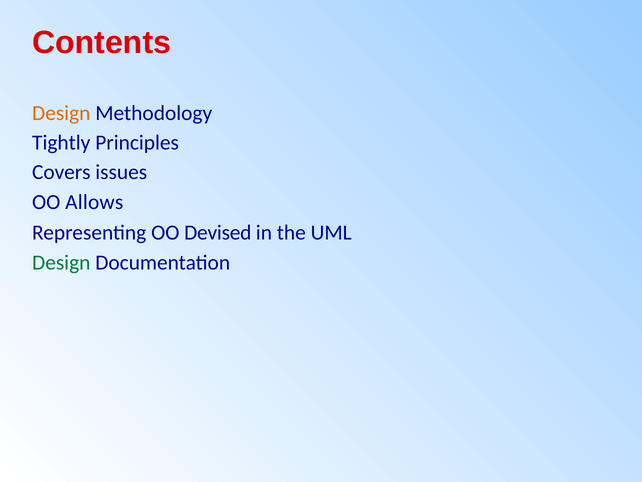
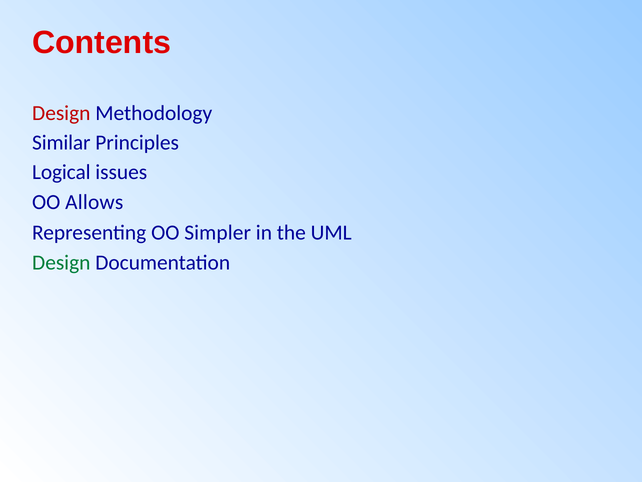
Design at (61, 113) colour: orange -> red
Tightly: Tightly -> Similar
Covers: Covers -> Logical
Devised: Devised -> Simpler
